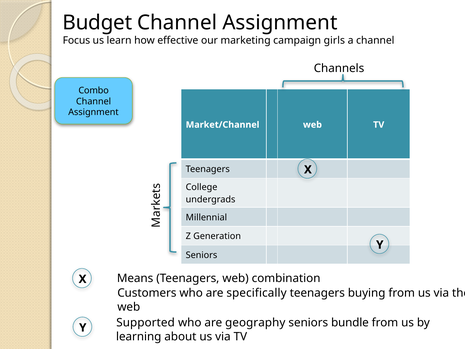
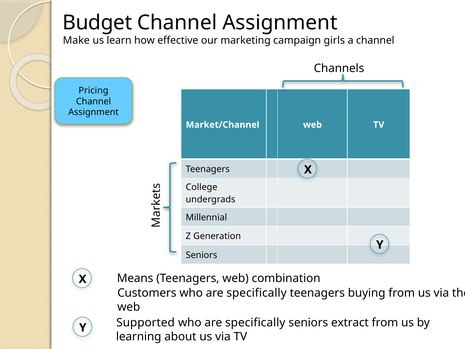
Focus: Focus -> Make
Combo: Combo -> Pricing
geography at (255, 322): geography -> specifically
bundle: bundle -> extract
